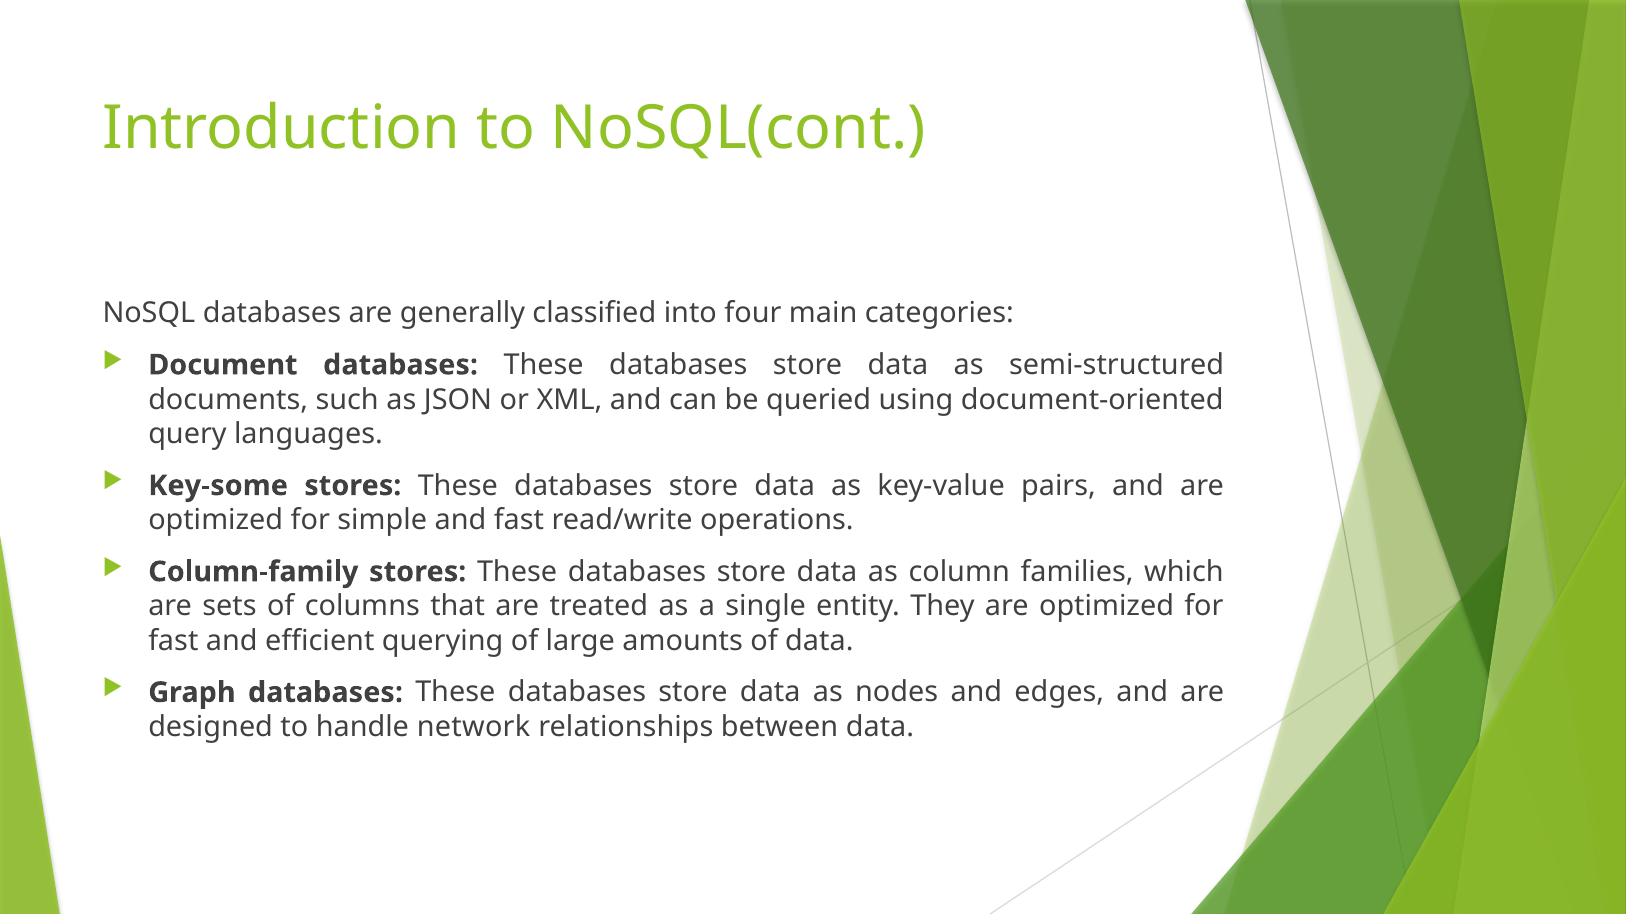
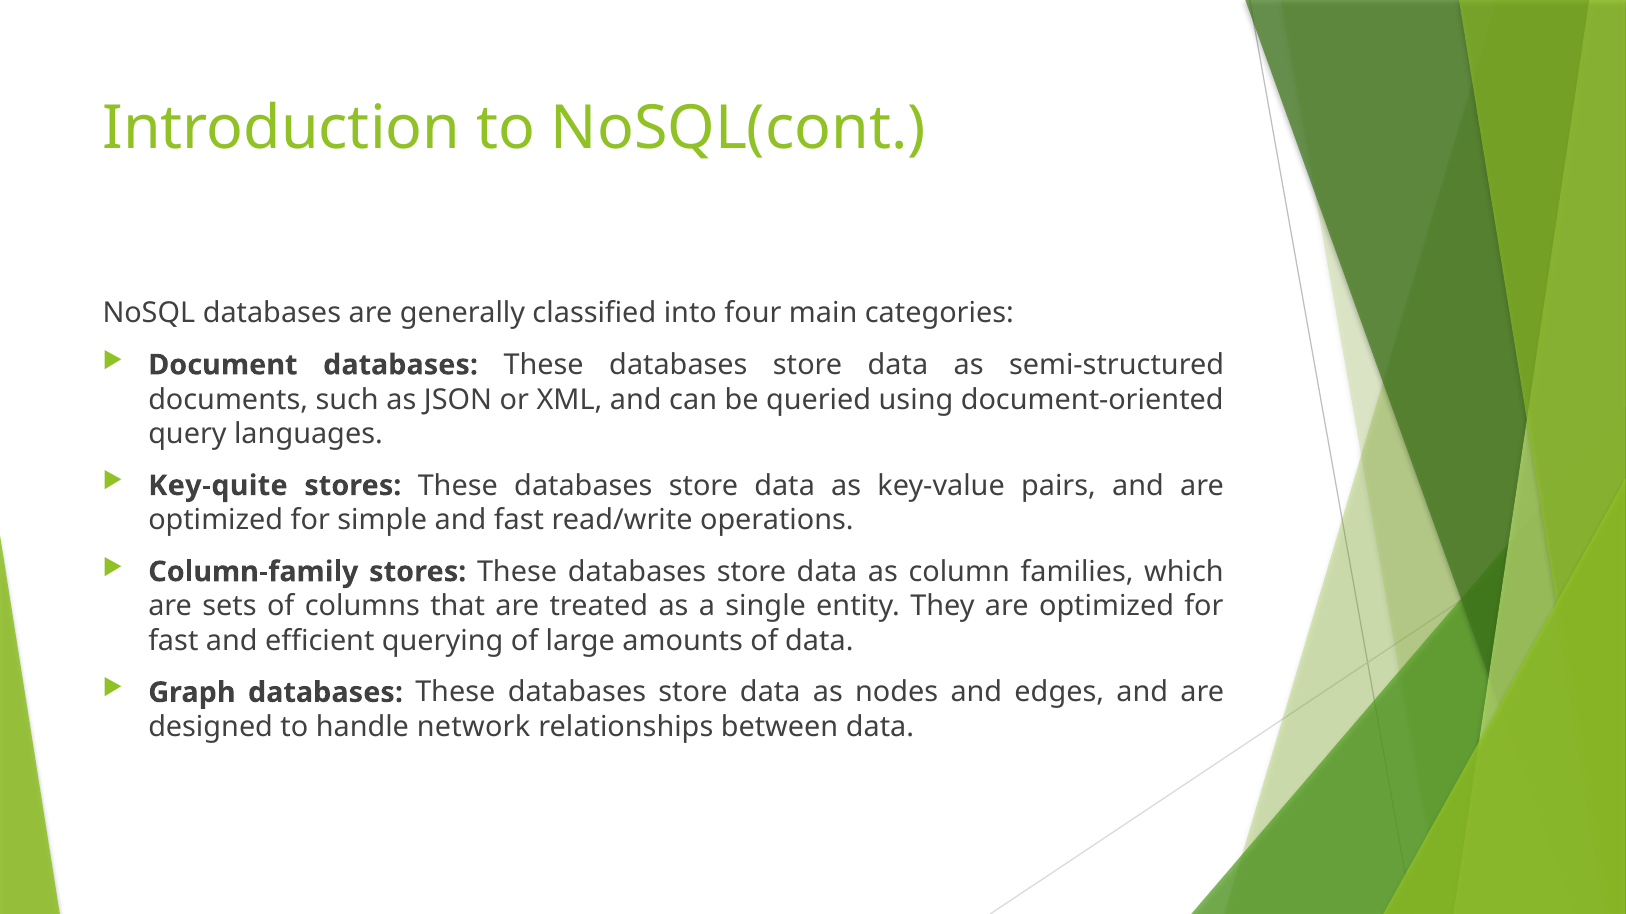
Key-some: Key-some -> Key-quite
